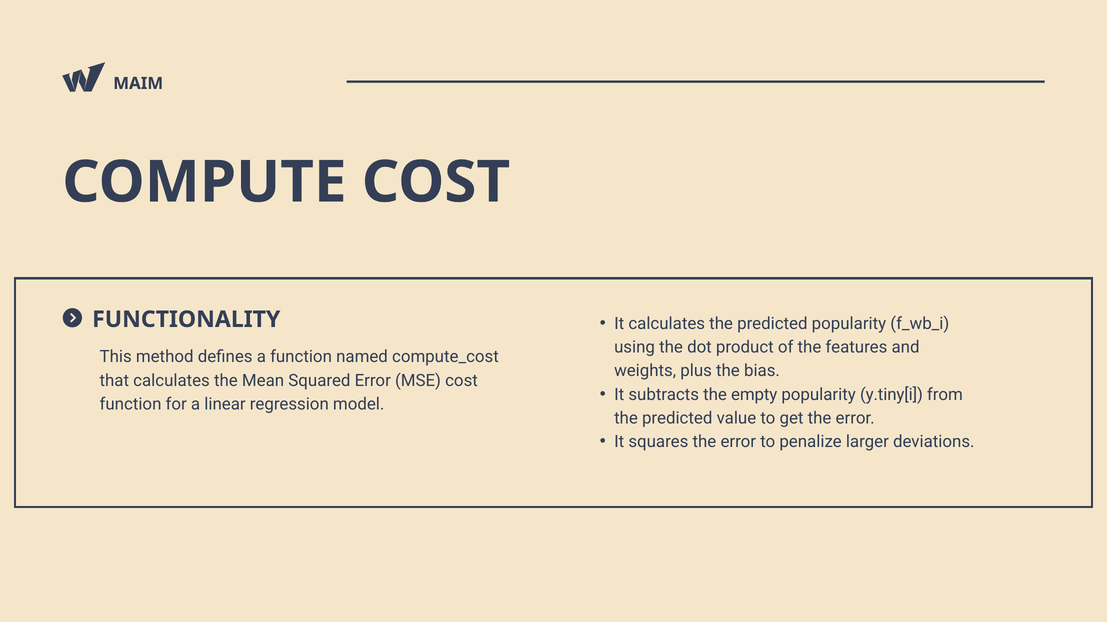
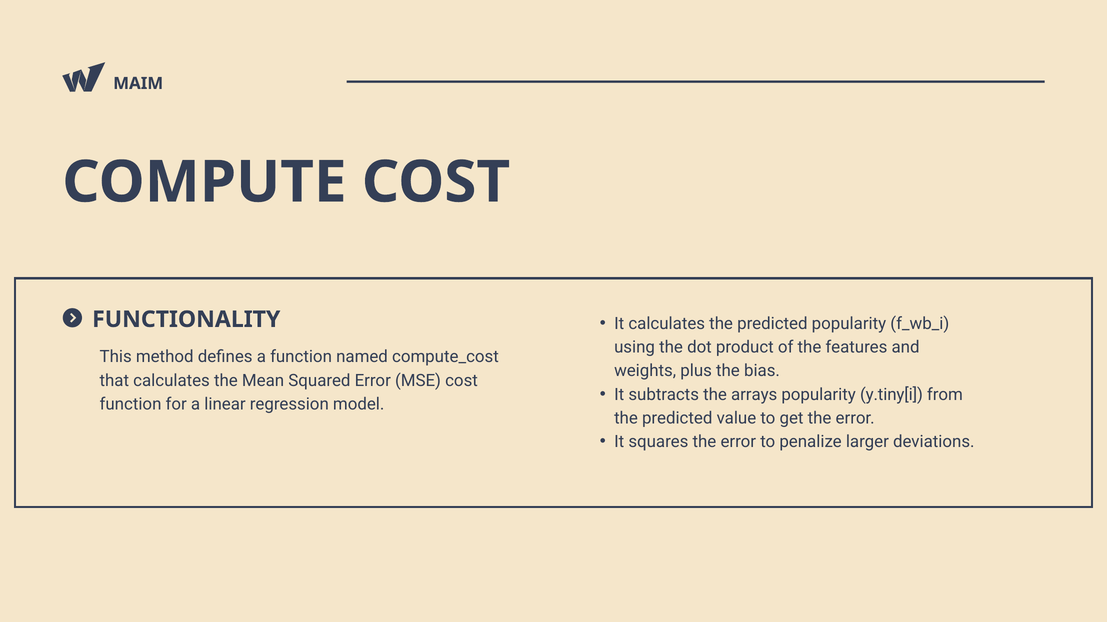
empty: empty -> arrays
